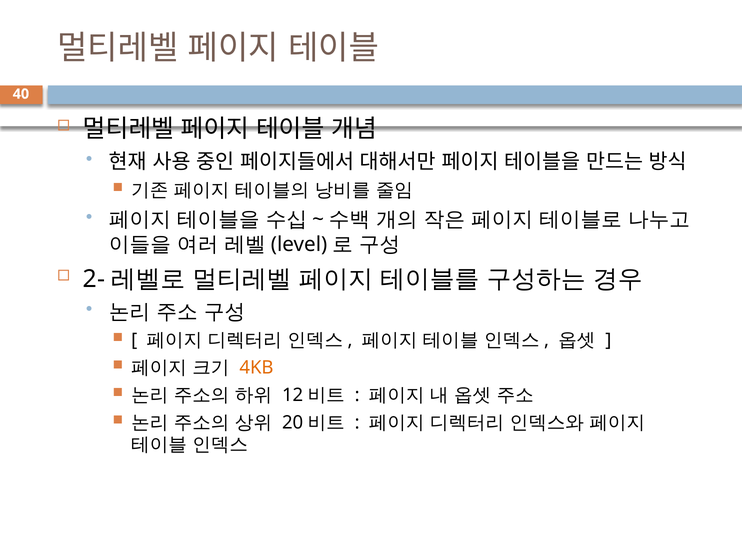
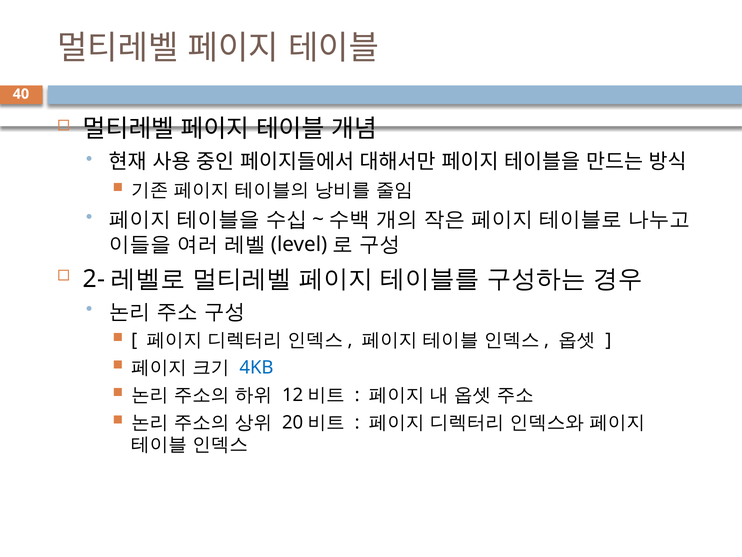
4KB colour: orange -> blue
